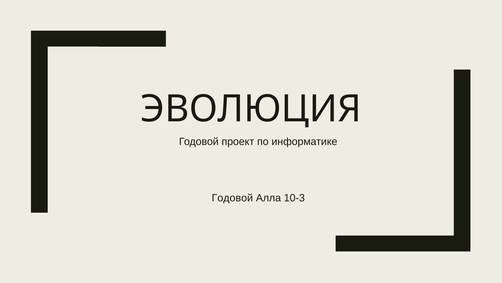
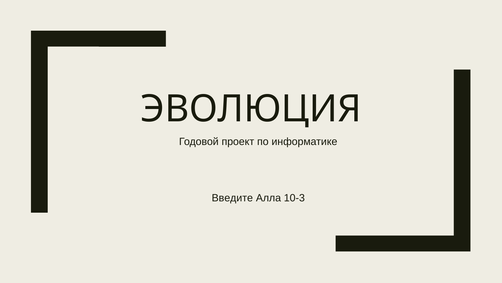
Годовой at (232, 198): Годовой -> Введите
